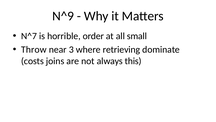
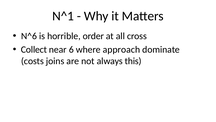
N^9: N^9 -> N^1
N^7: N^7 -> N^6
small: small -> cross
Throw: Throw -> Collect
3: 3 -> 6
retrieving: retrieving -> approach
